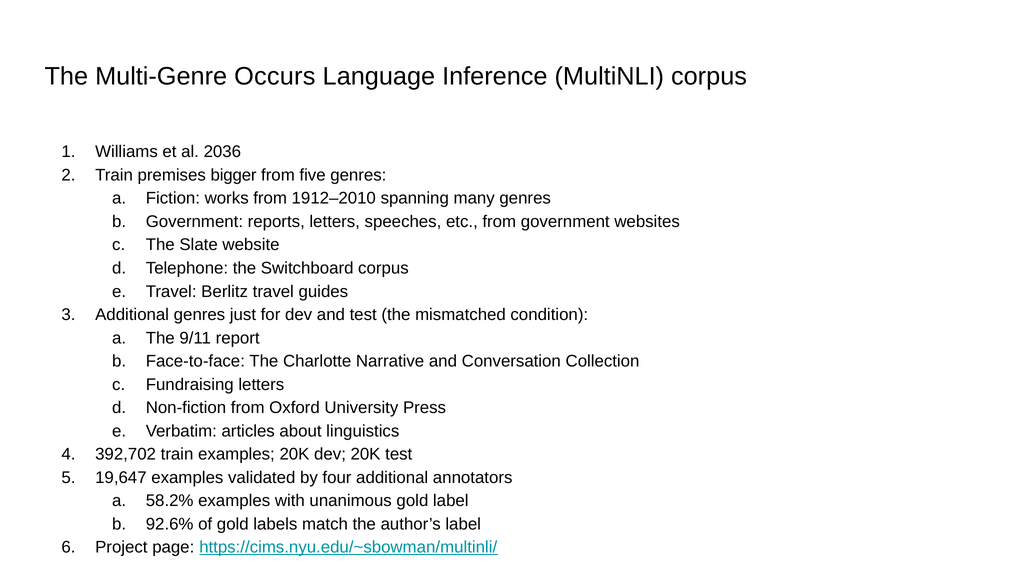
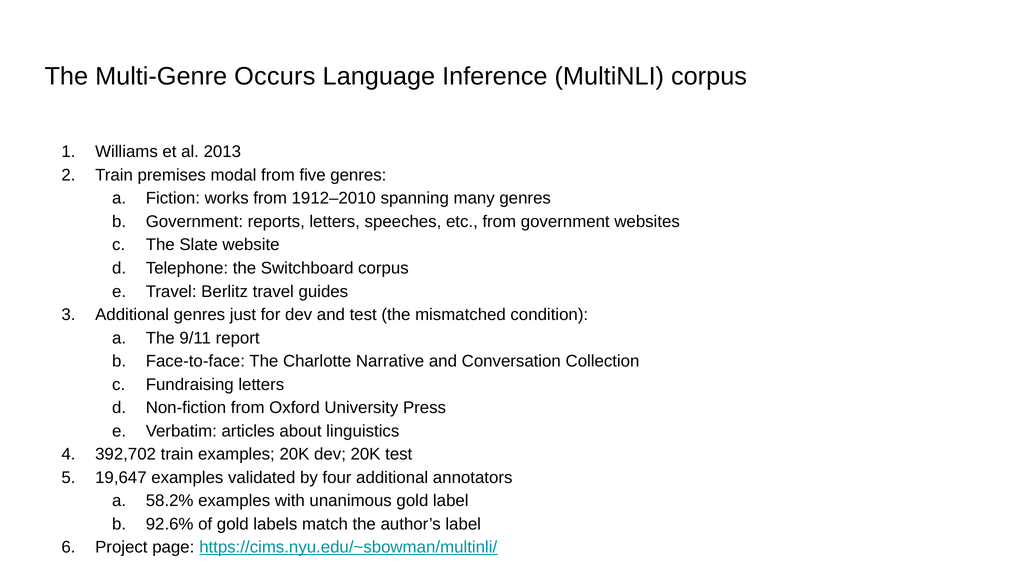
2036: 2036 -> 2013
bigger: bigger -> modal
